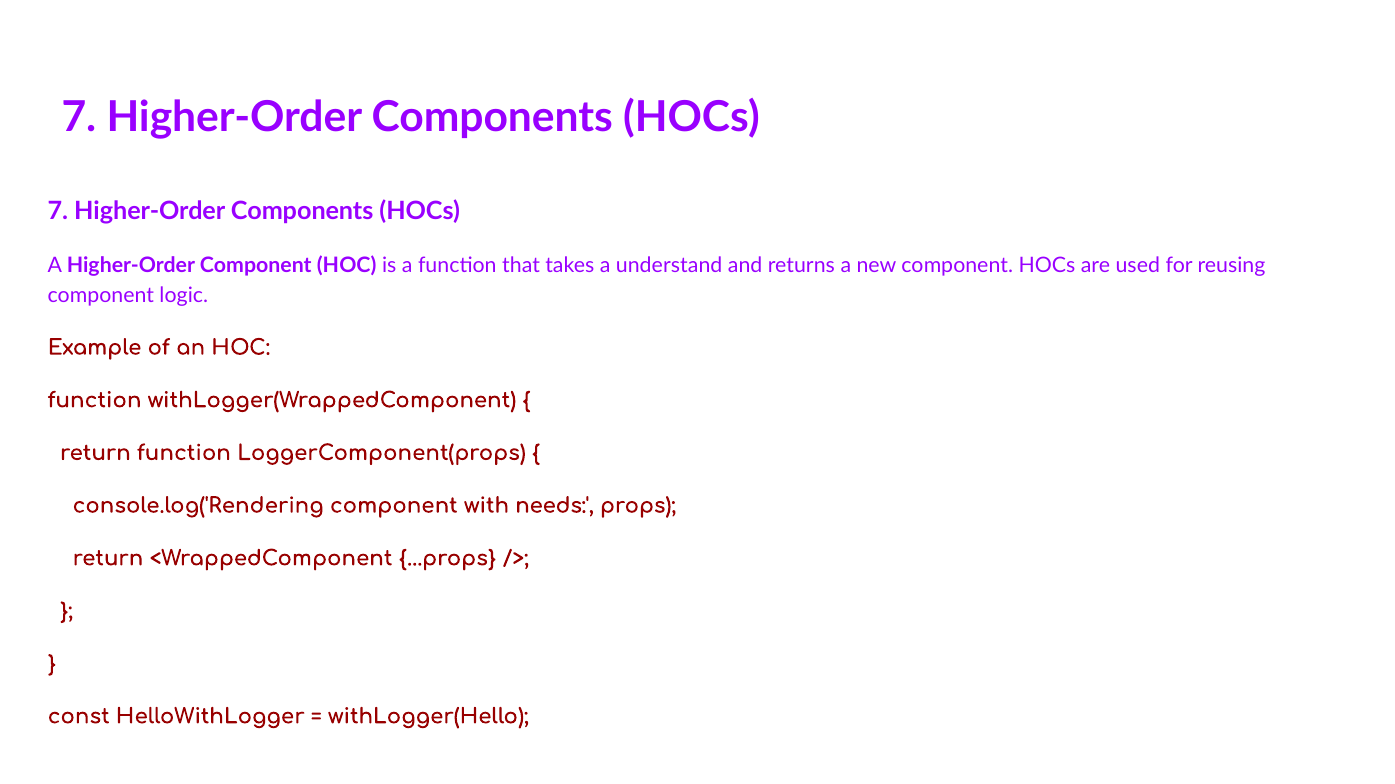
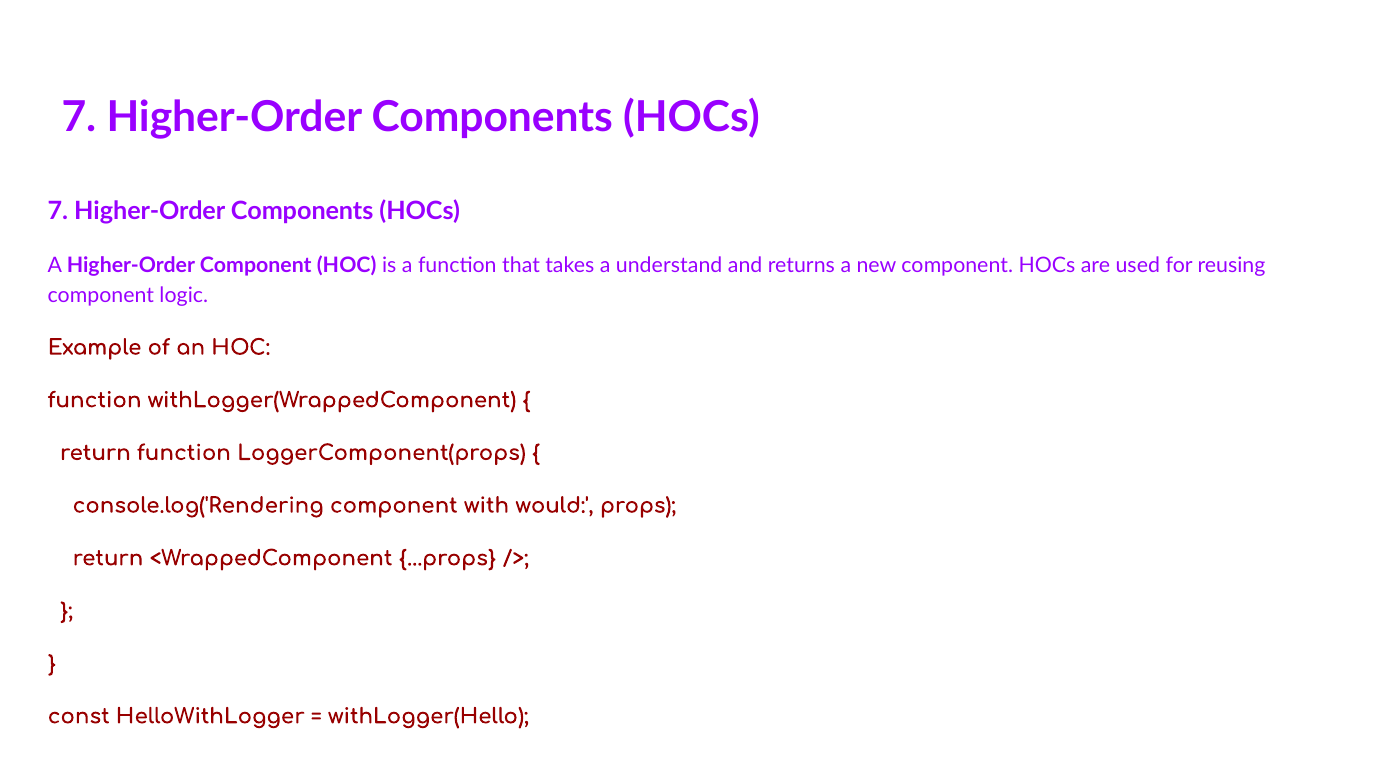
needs: needs -> would
